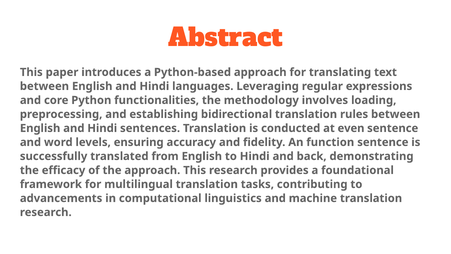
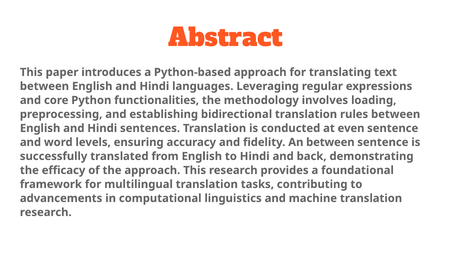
An function: function -> between
